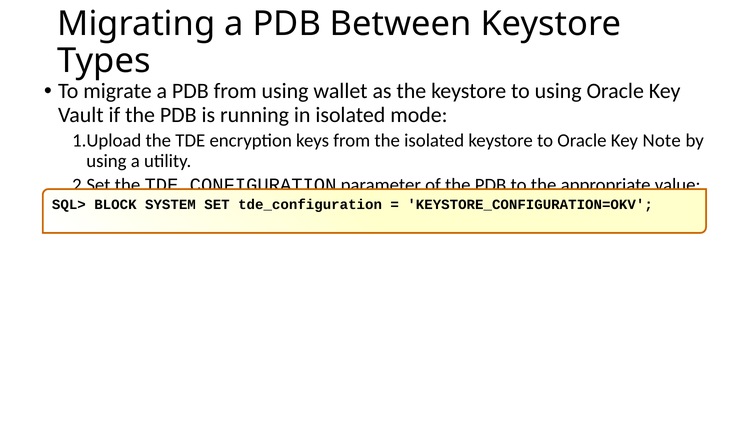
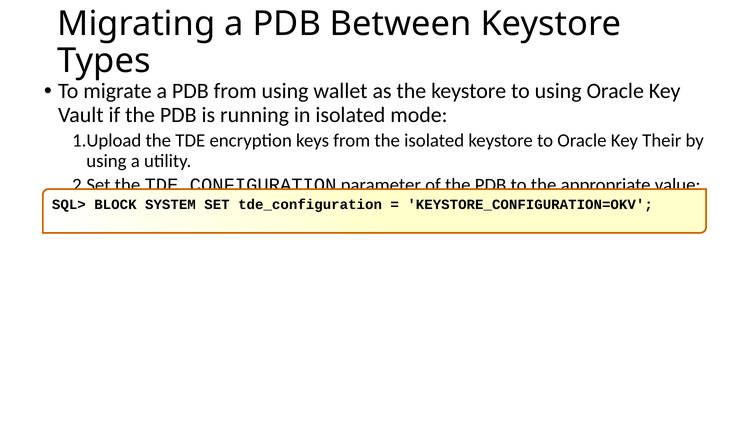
Note: Note -> Their
